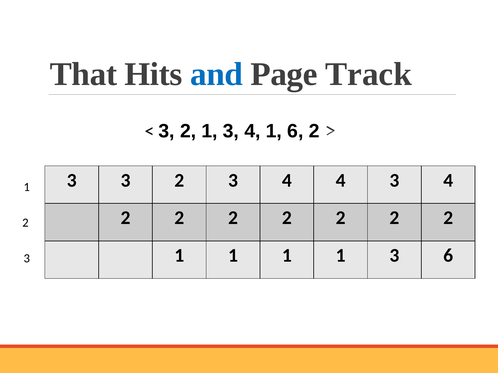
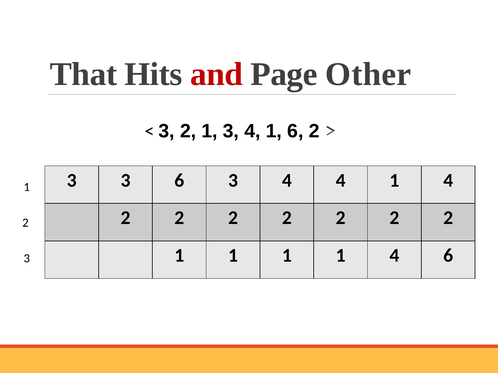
and colour: blue -> red
Track: Track -> Other
3 3 2: 2 -> 6
4 4 3: 3 -> 1
1 1 3: 3 -> 4
